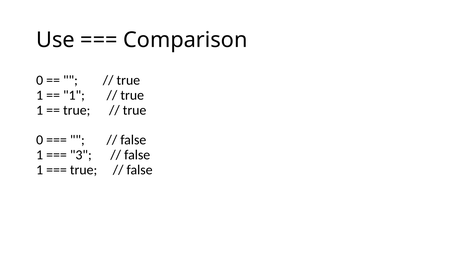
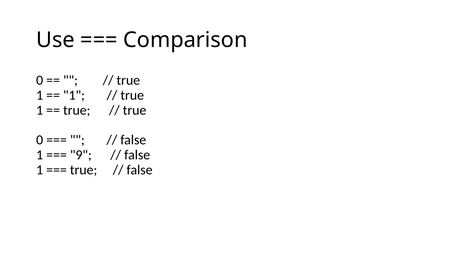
3: 3 -> 9
